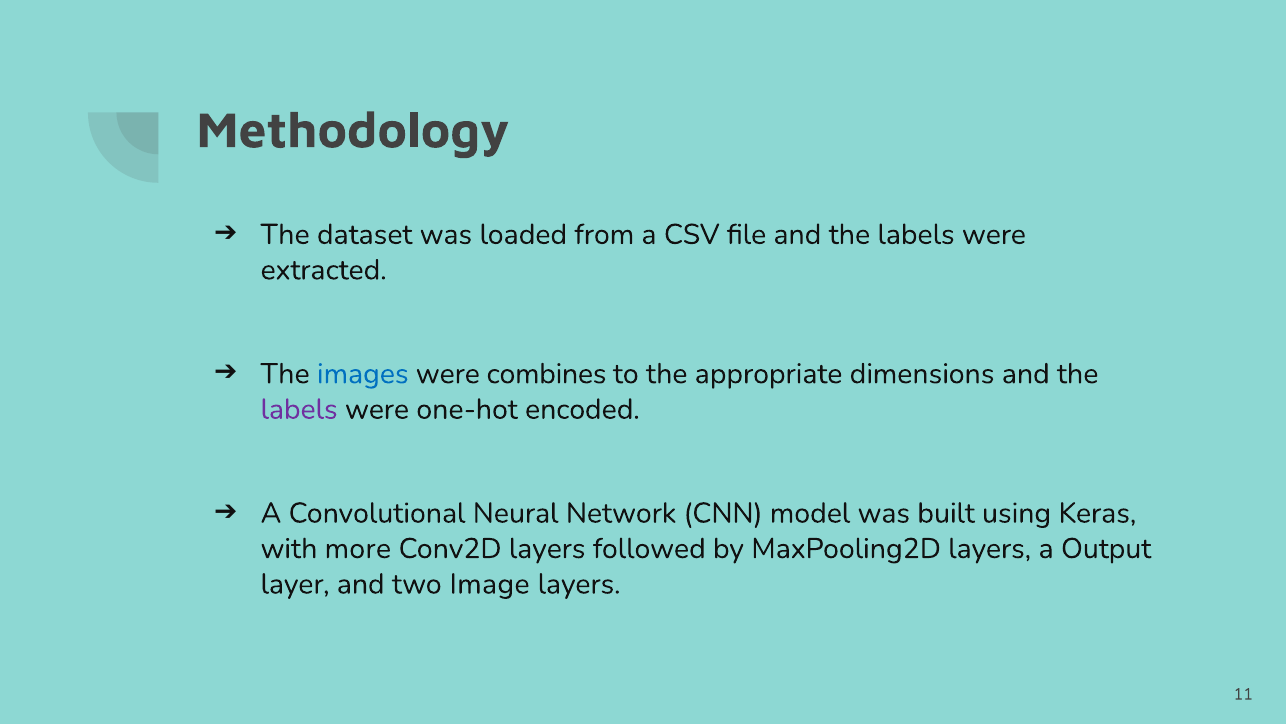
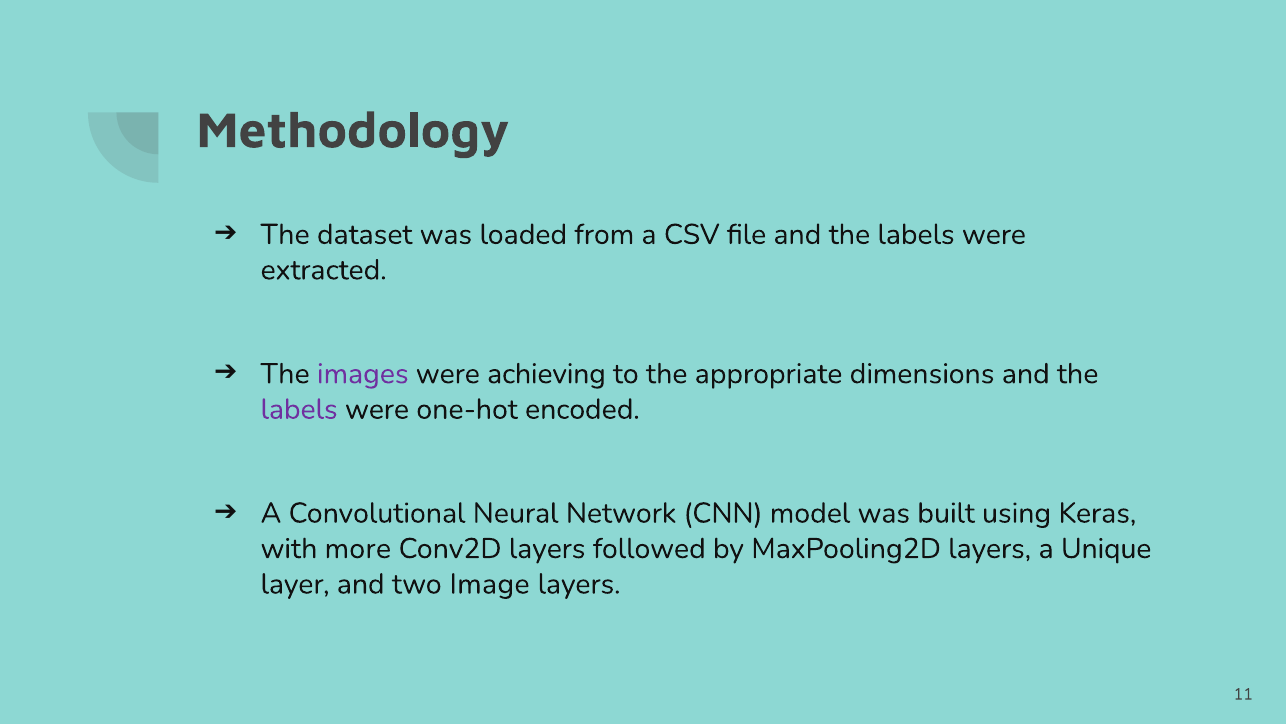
images colour: blue -> purple
combines: combines -> achieving
Output: Output -> Unique
